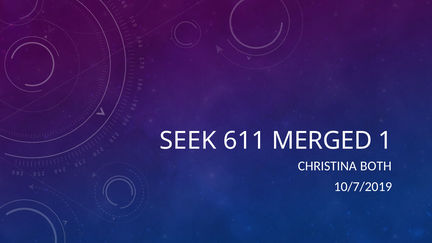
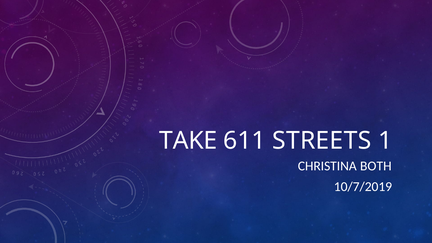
SEEK: SEEK -> TAKE
MERGED: MERGED -> STREETS
